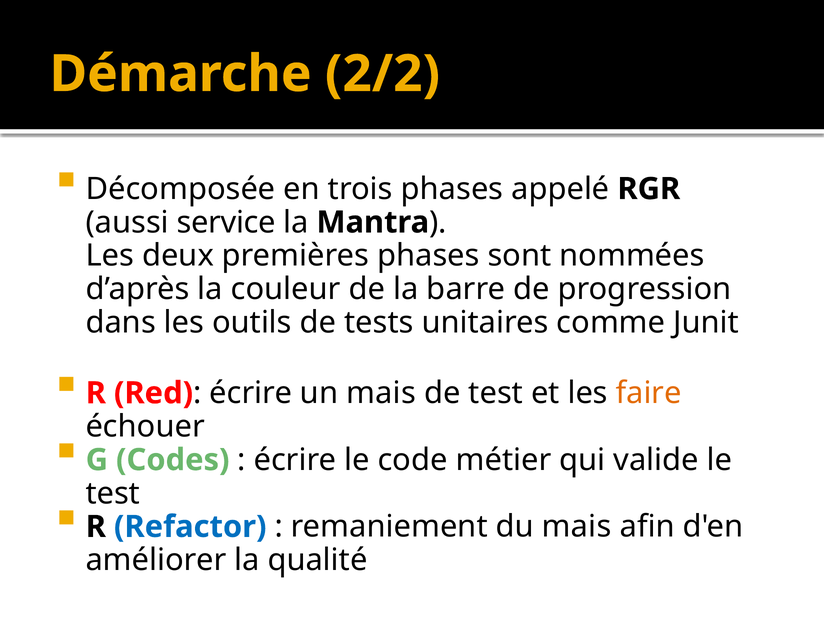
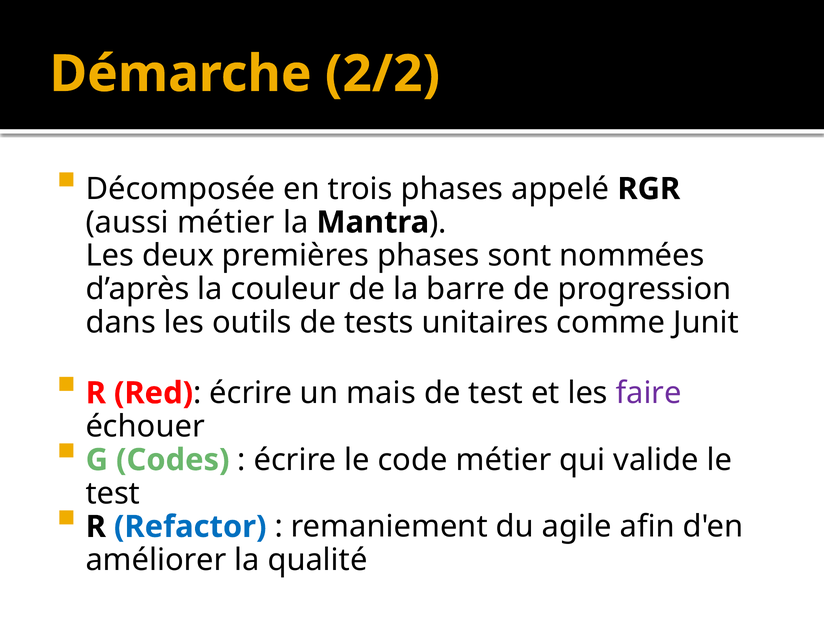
aussi service: service -> métier
faire colour: orange -> purple
du mais: mais -> agile
